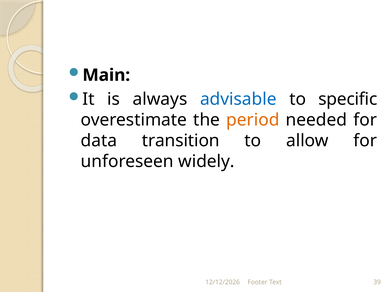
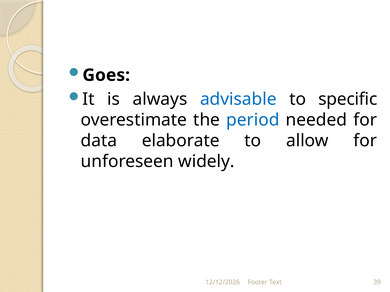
Main: Main -> Goes
period colour: orange -> blue
transition: transition -> elaborate
